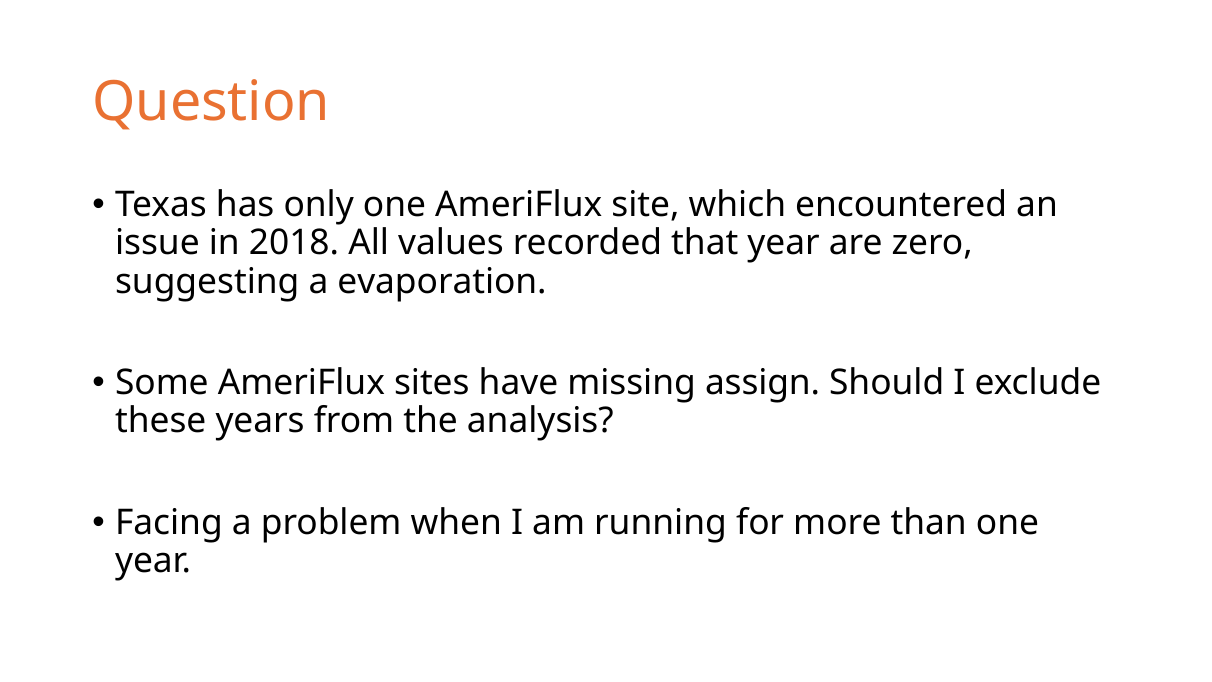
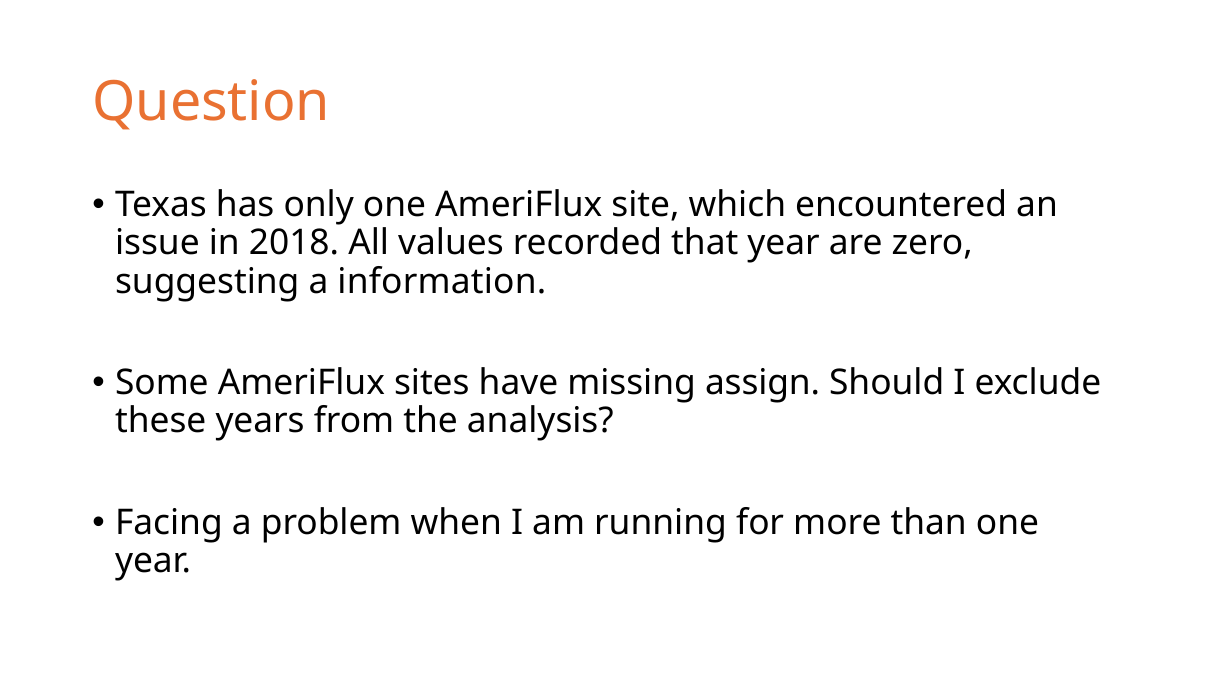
evaporation: evaporation -> information
